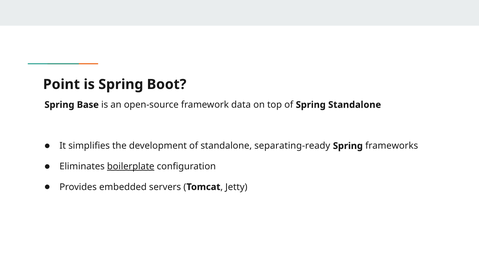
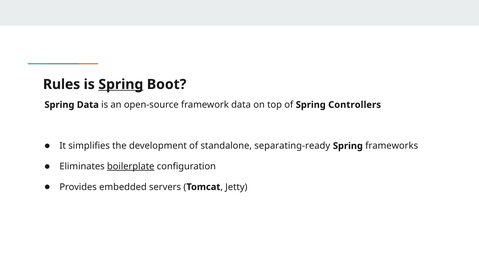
Point: Point -> Rules
Spring at (121, 84) underline: none -> present
Spring Base: Base -> Data
Spring Standalone: Standalone -> Controllers
